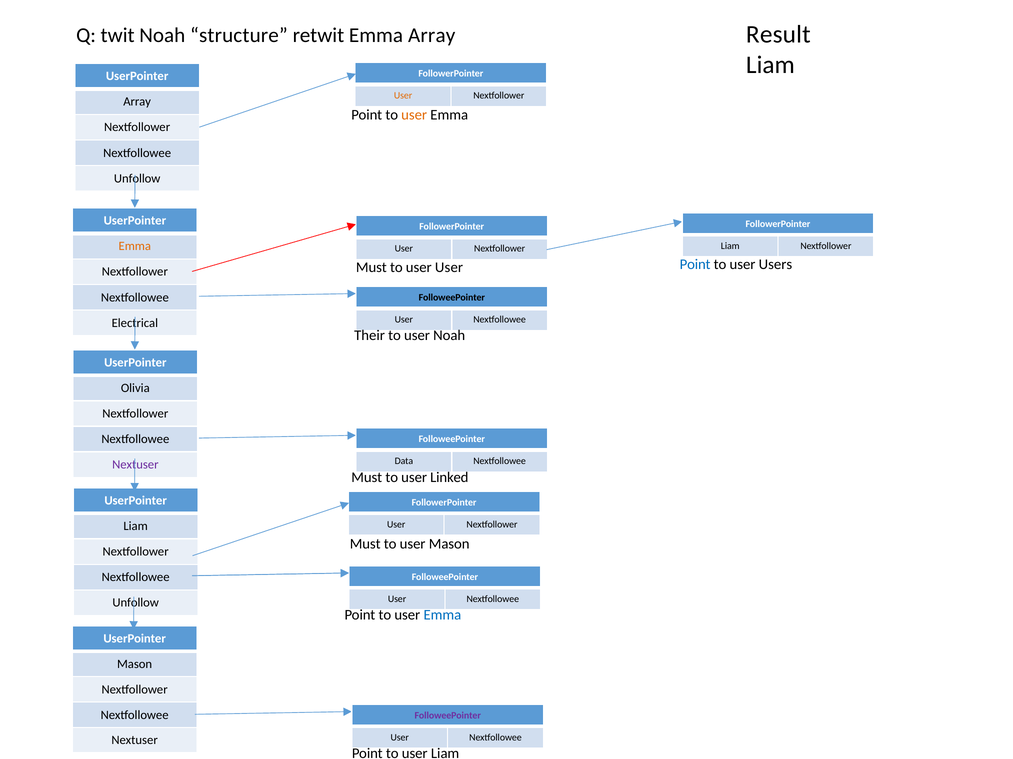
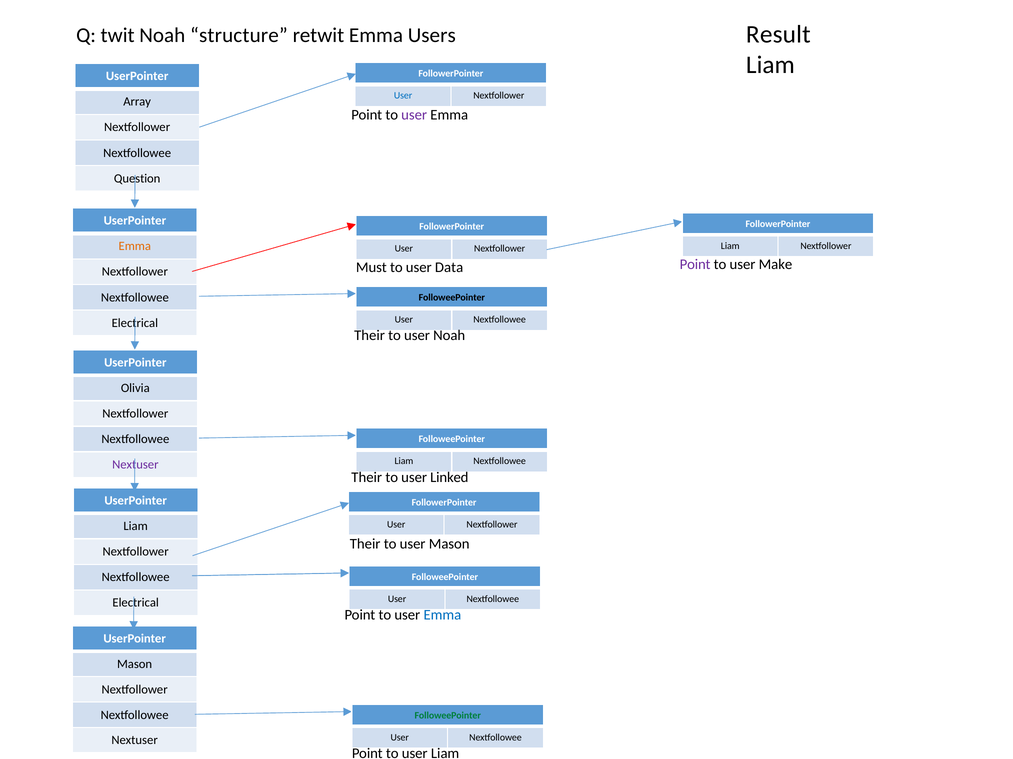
Emma Array: Array -> Users
User at (403, 96) colour: orange -> blue
user at (414, 115) colour: orange -> purple
Unfollow at (137, 179): Unfollow -> Question
Point at (695, 265) colour: blue -> purple
Users: Users -> Make
user User: User -> Data
Data at (404, 462): Data -> Liam
Must at (367, 478): Must -> Their
Must at (365, 545): Must -> Their
Unfollow at (136, 603): Unfollow -> Electrical
FolloweePointer at (448, 716) colour: purple -> green
